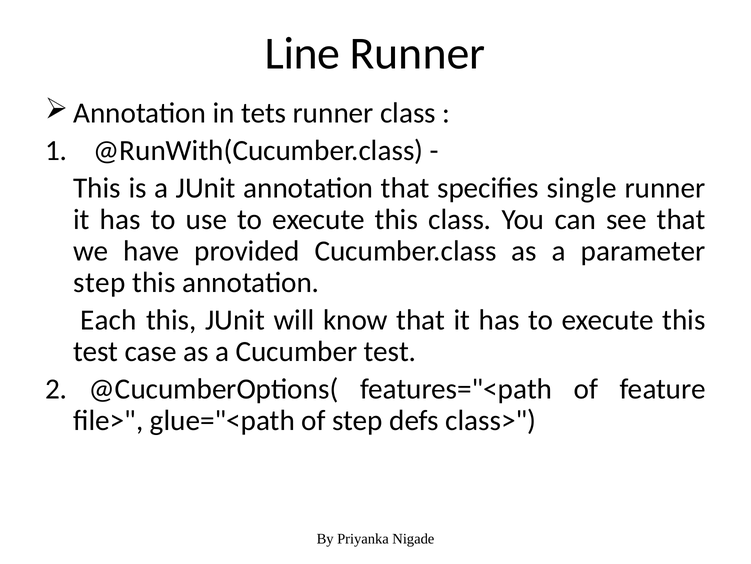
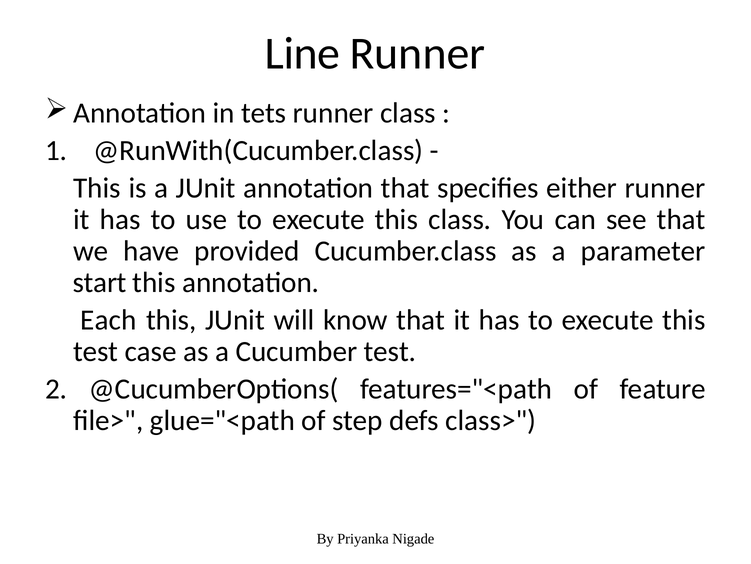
single: single -> either
step at (99, 282): step -> start
